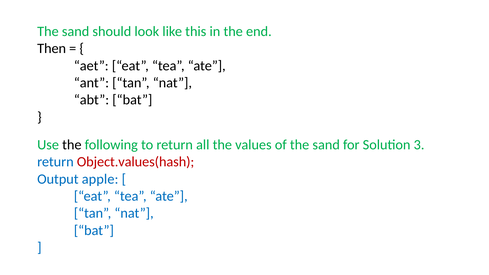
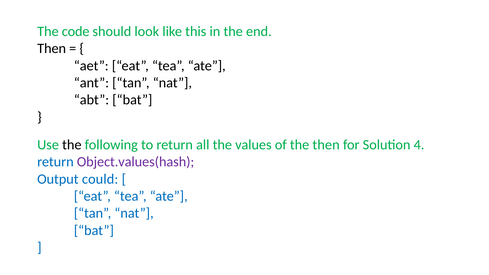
sand at (76, 31): sand -> code
of the sand: sand -> then
3: 3 -> 4
Object.values(hash colour: red -> purple
apple: apple -> could
